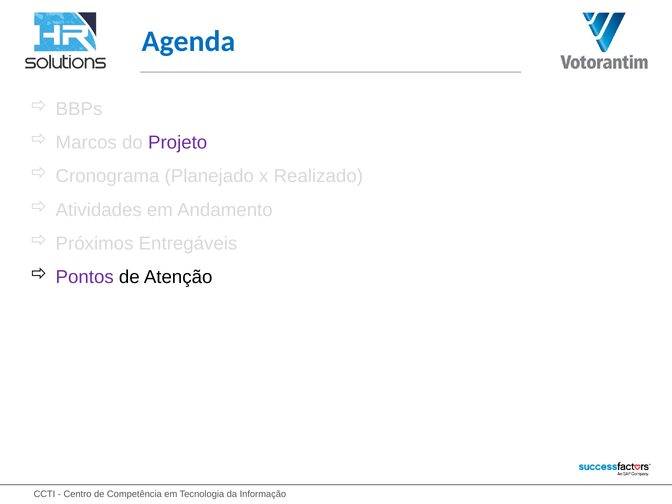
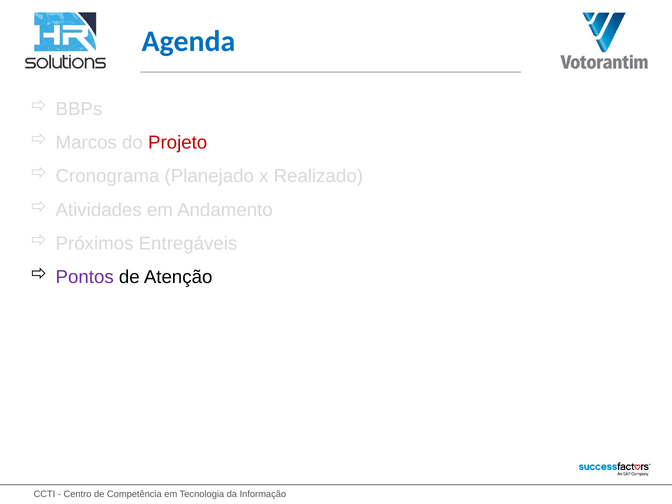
Projeto colour: purple -> red
